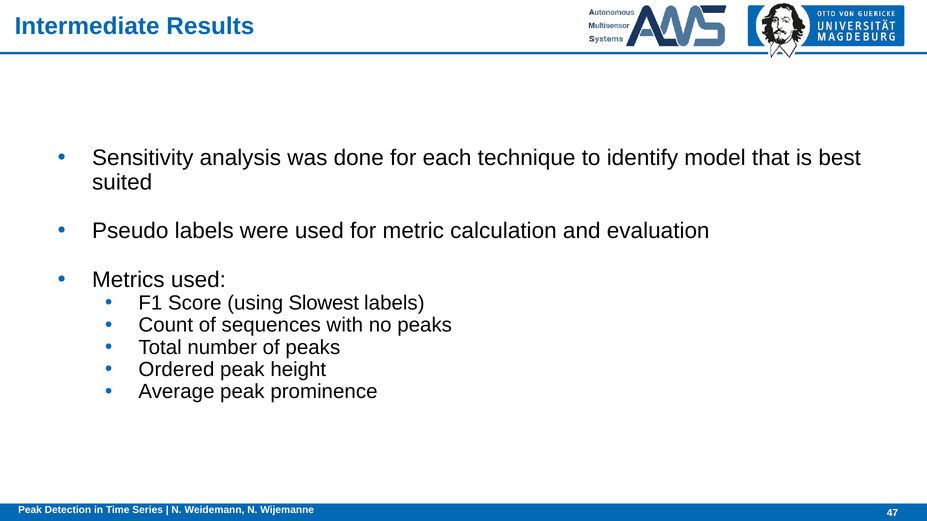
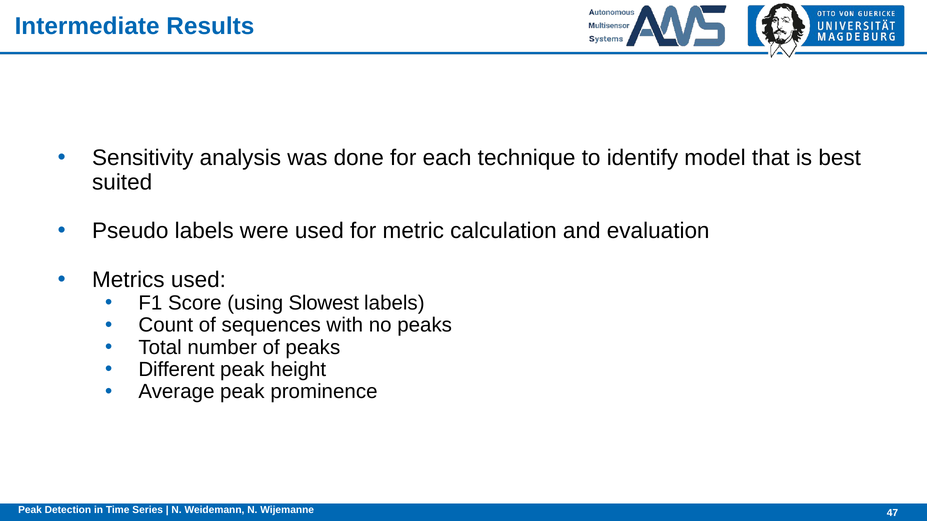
Ordered: Ordered -> Different
